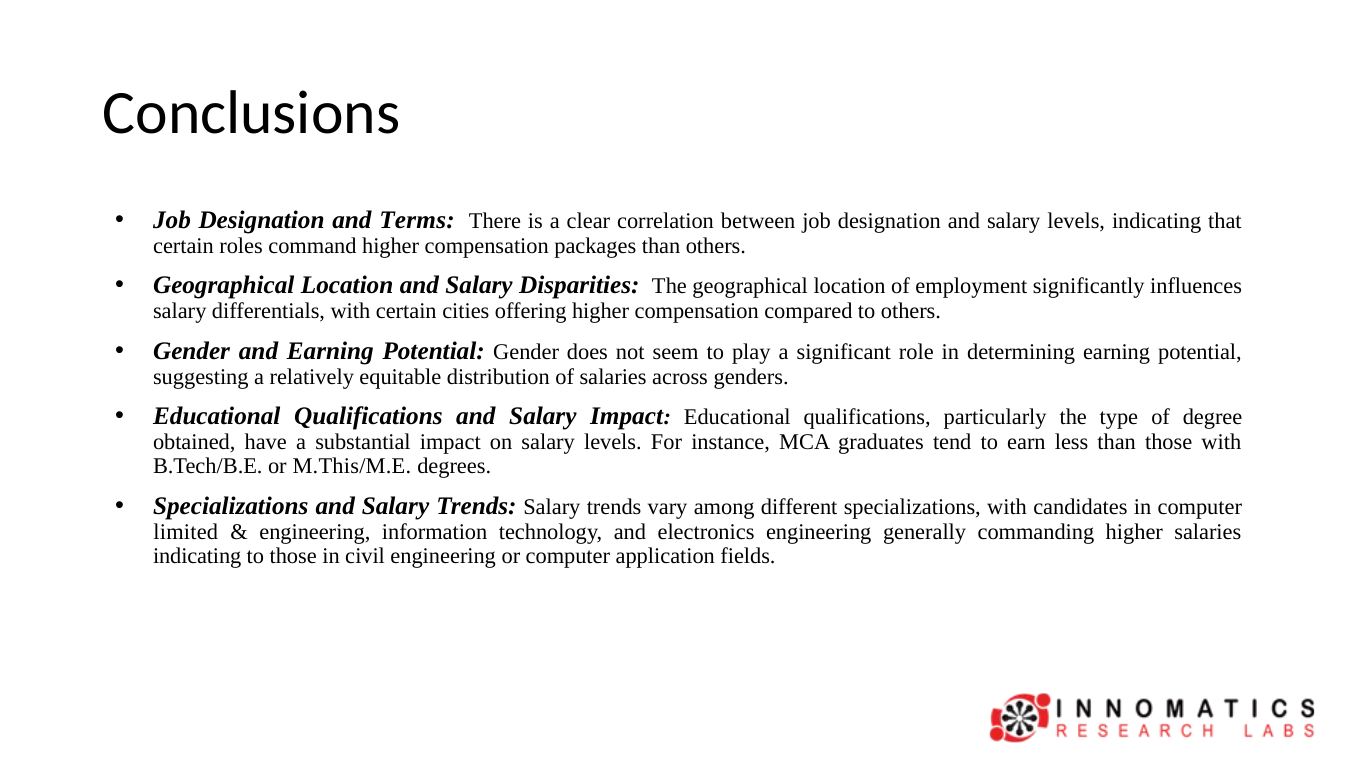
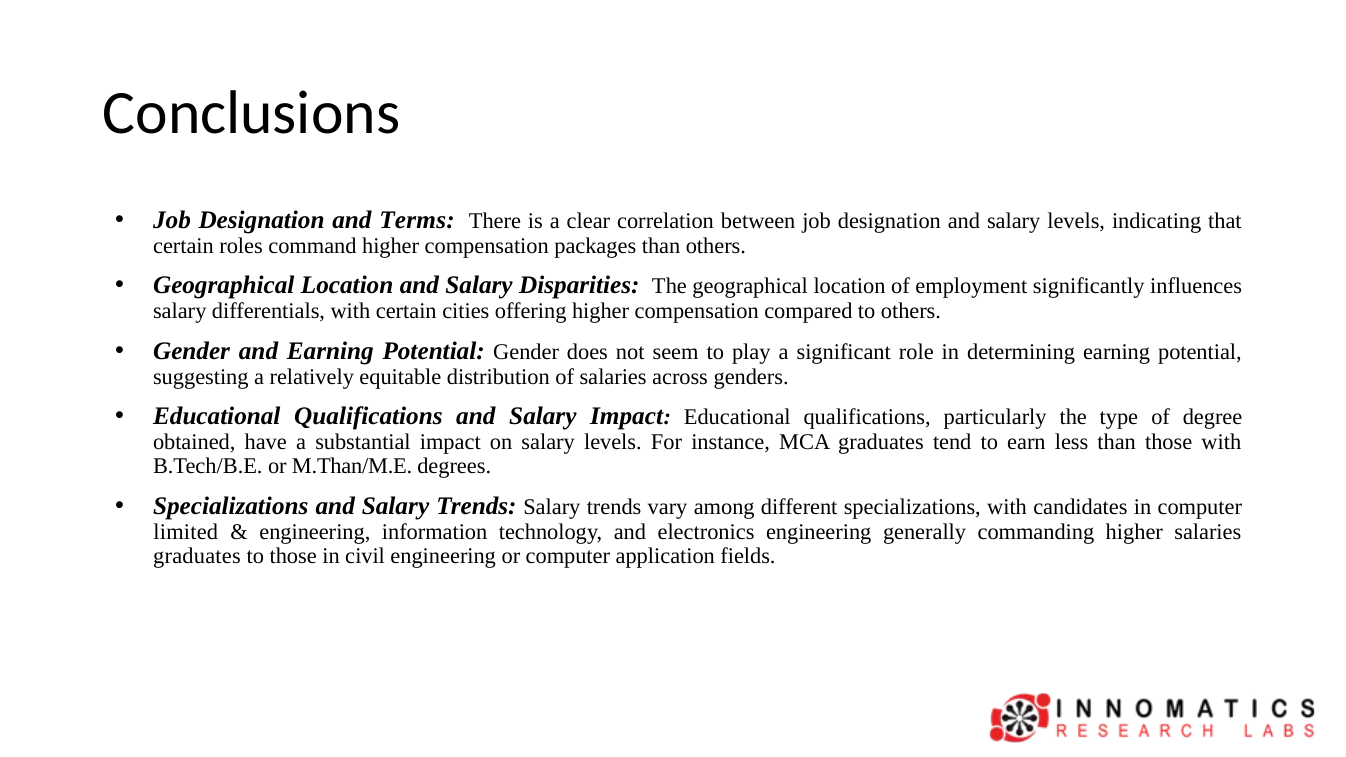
M.This/M.E: M.This/M.E -> M.Than/M.E
indicating at (197, 556): indicating -> graduates
